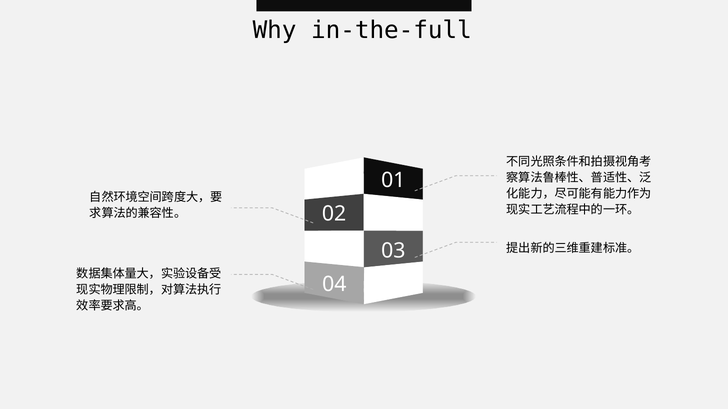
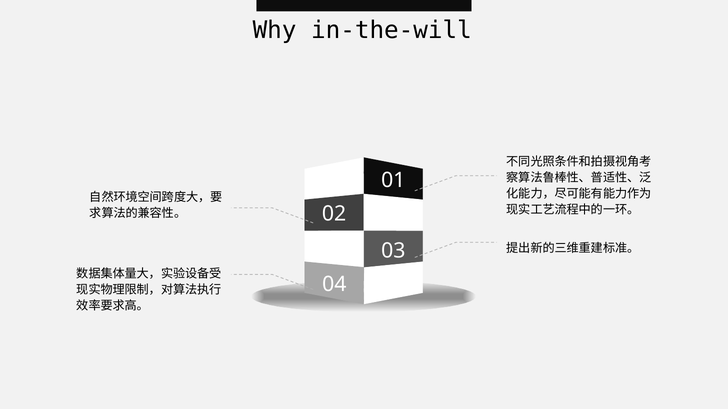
in-the-full: in-the-full -> in-the-will
